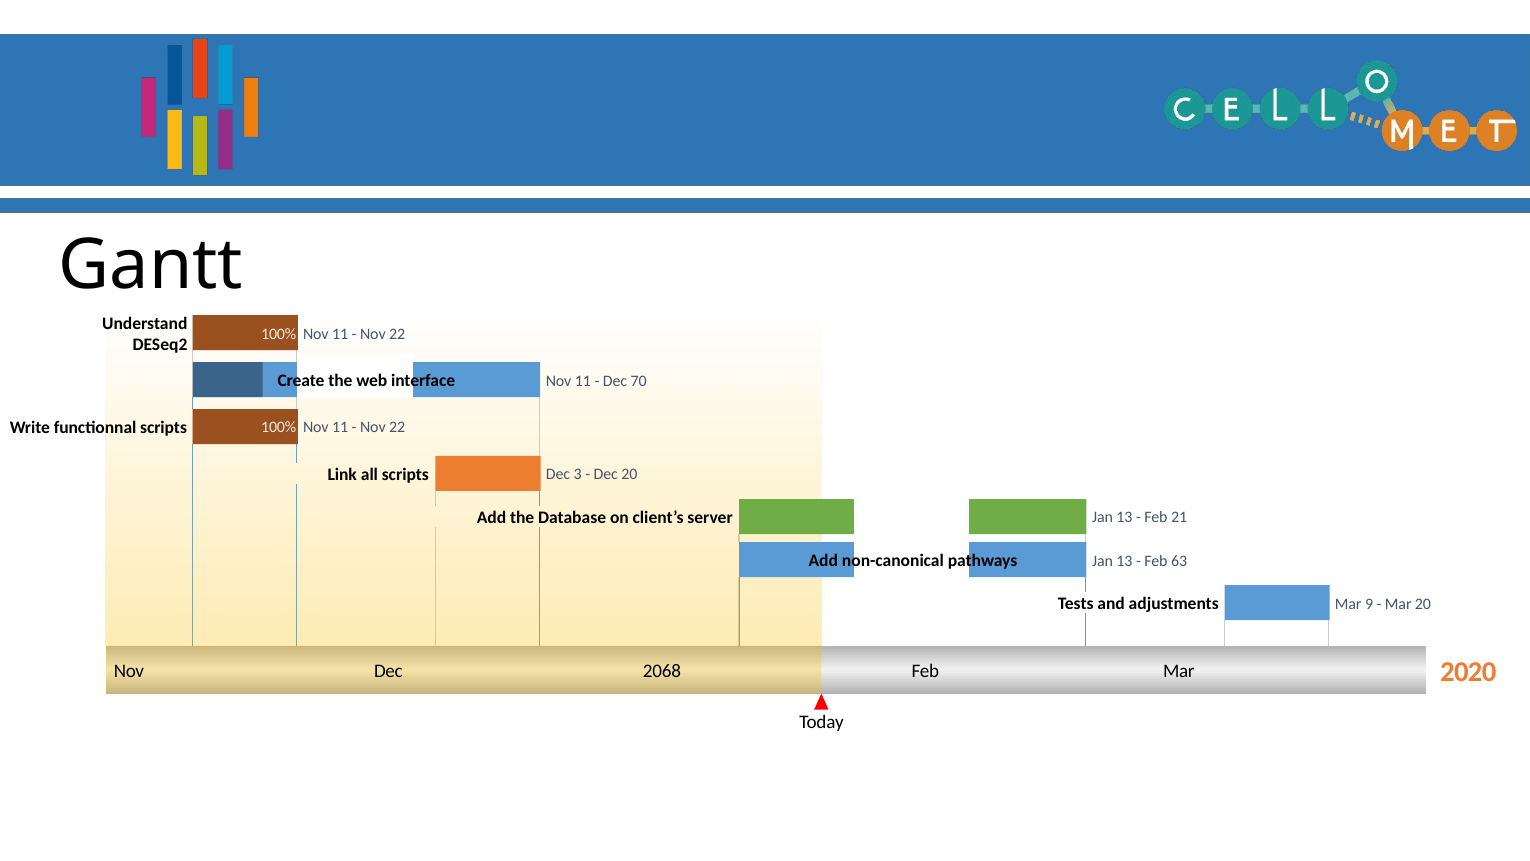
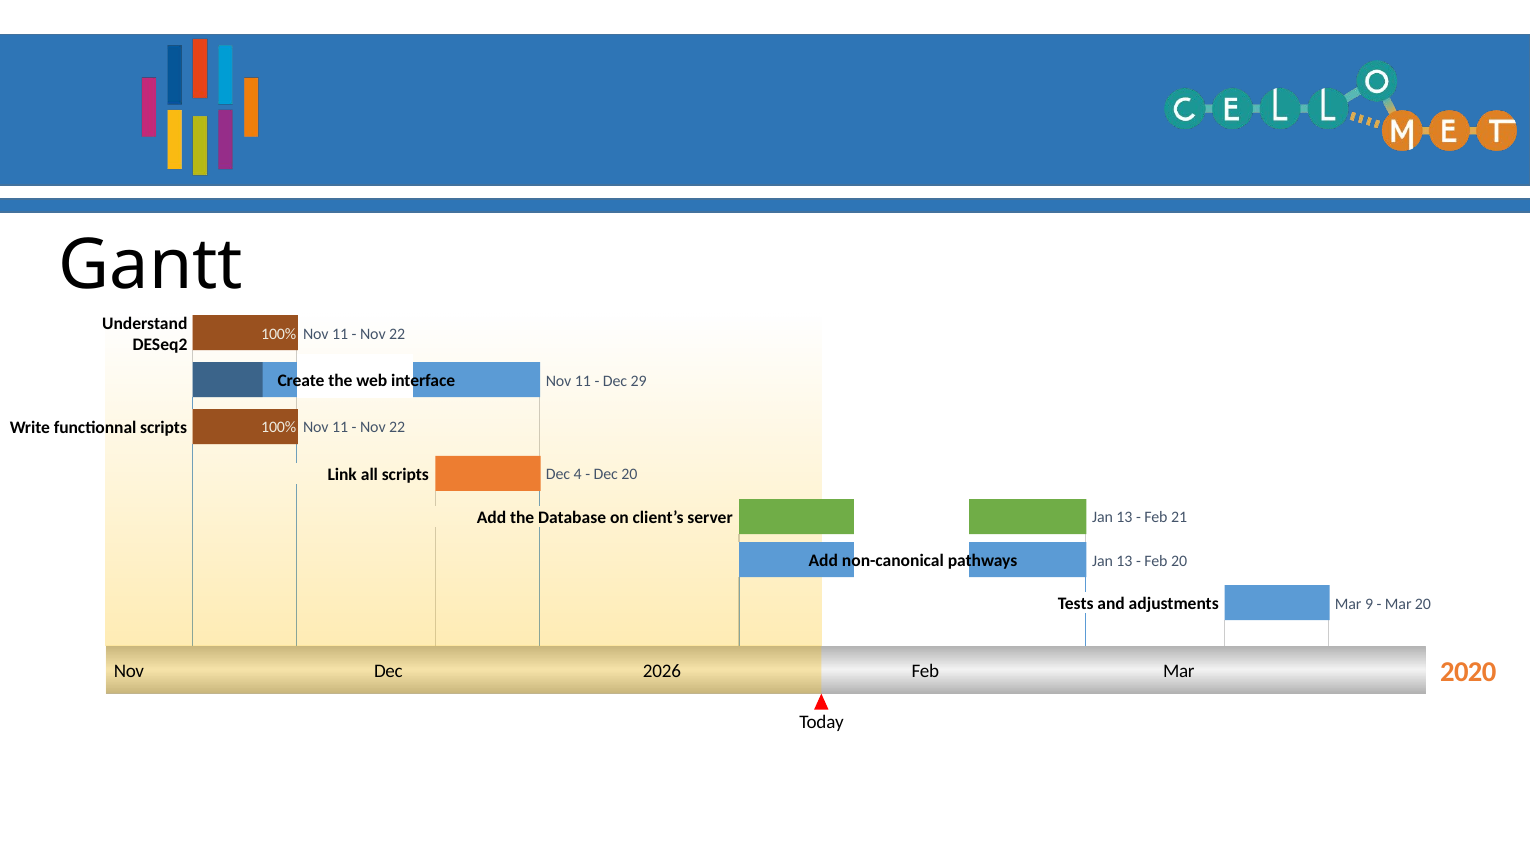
70: 70 -> 29
3: 3 -> 4
Feb 63: 63 -> 20
2068: 2068 -> 2026
